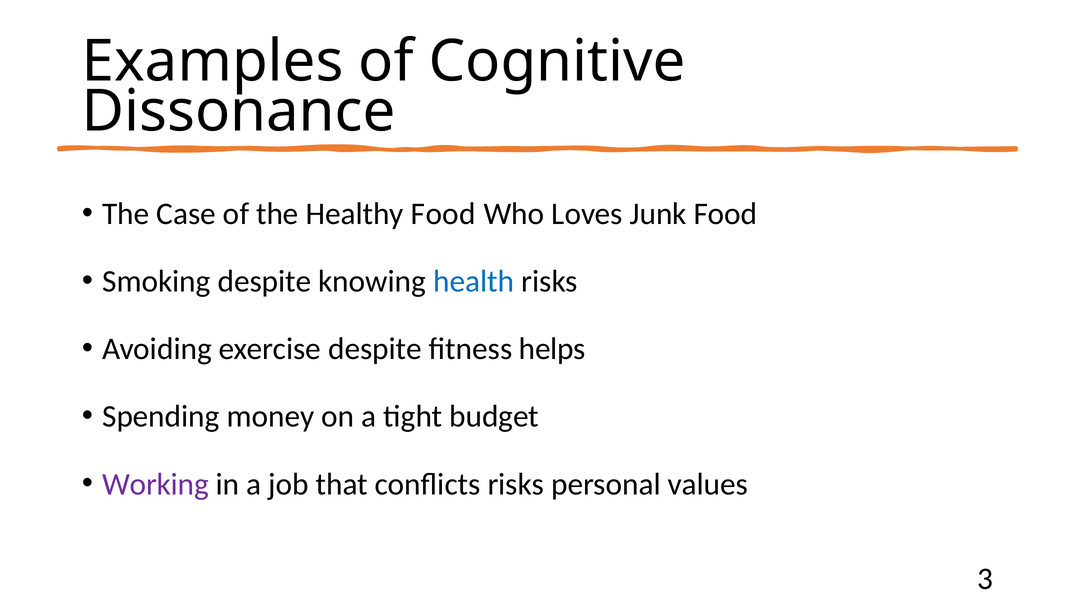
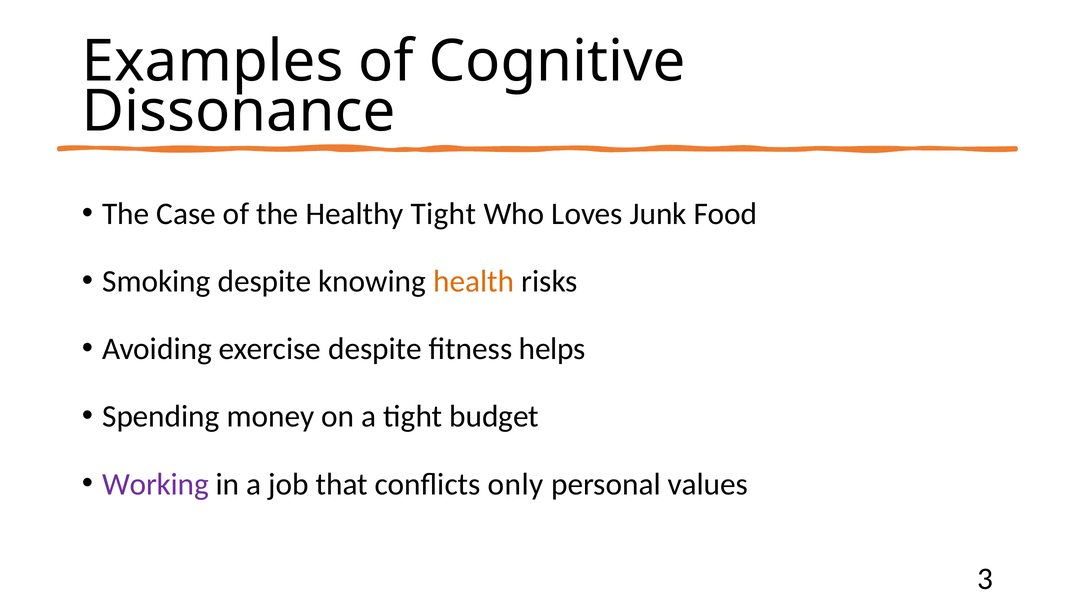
Healthy Food: Food -> Tight
health colour: blue -> orange
conflicts risks: risks -> only
